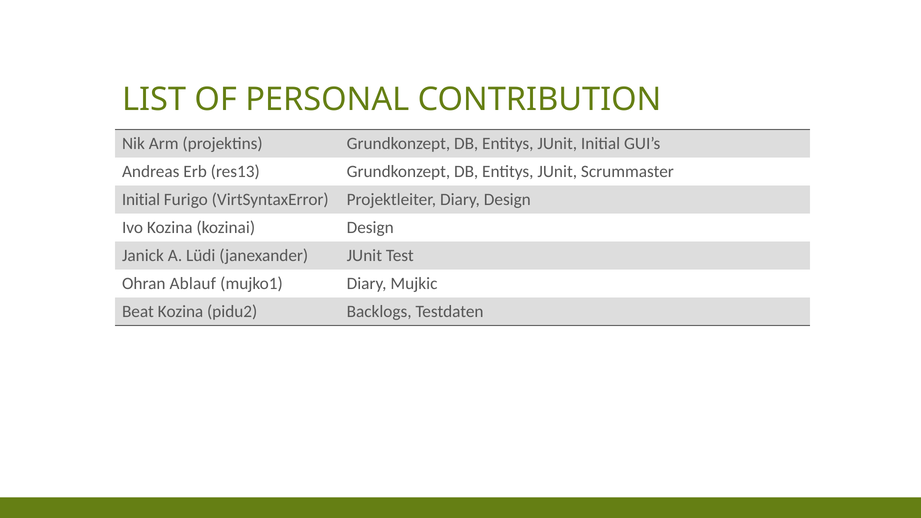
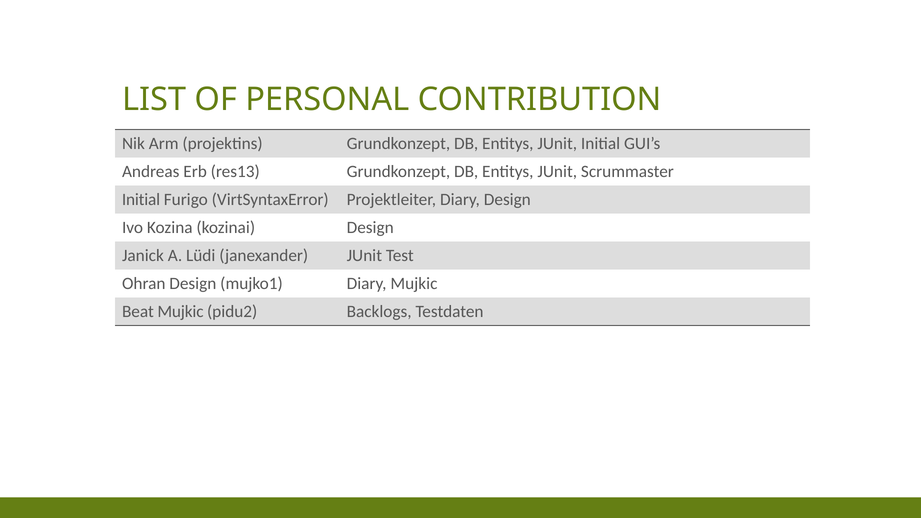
Ohran Ablauf: Ablauf -> Design
Beat Kozina: Kozina -> Mujkic
